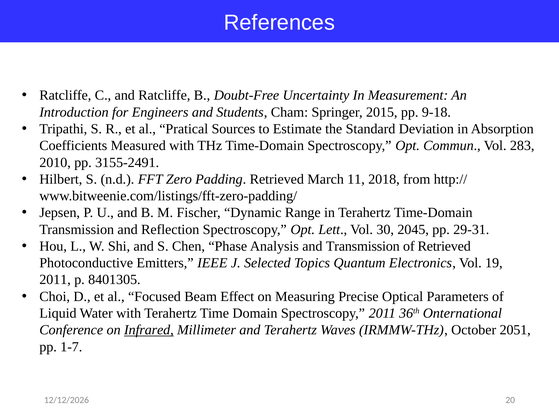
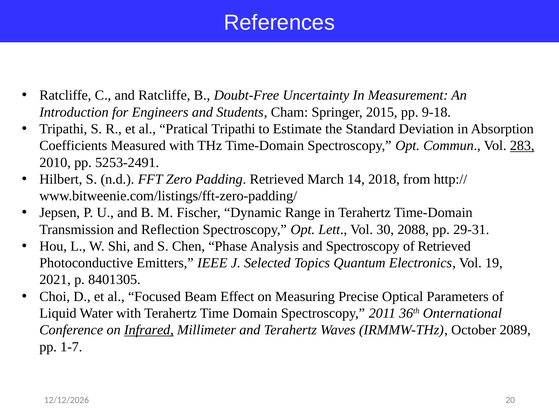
Pratical Sources: Sources -> Tripathi
283 underline: none -> present
3155-2491: 3155-2491 -> 5253-2491
11: 11 -> 14
2045: 2045 -> 2088
and Transmission: Transmission -> Spectroscopy
2011 at (55, 280): 2011 -> 2021
2051: 2051 -> 2089
